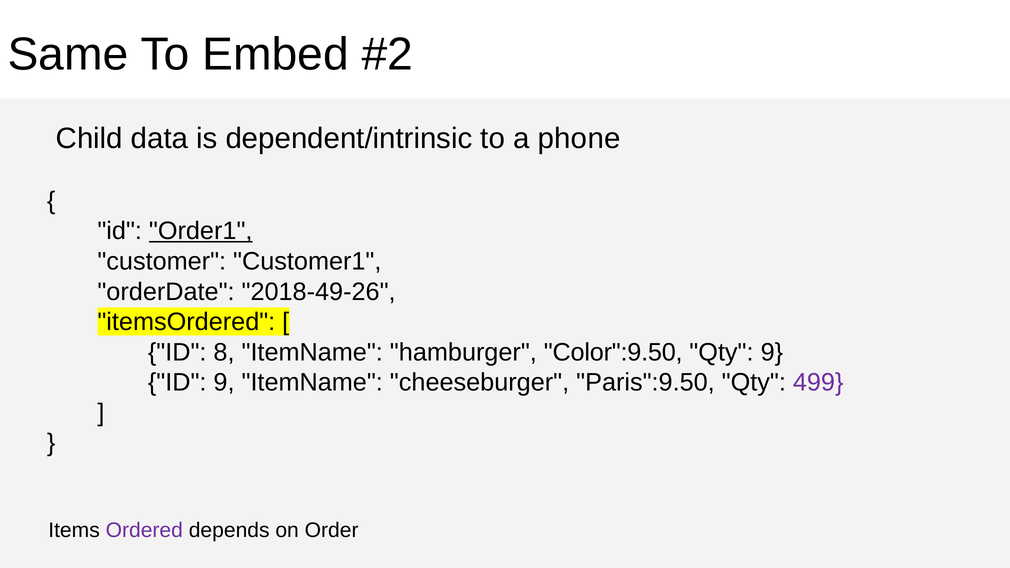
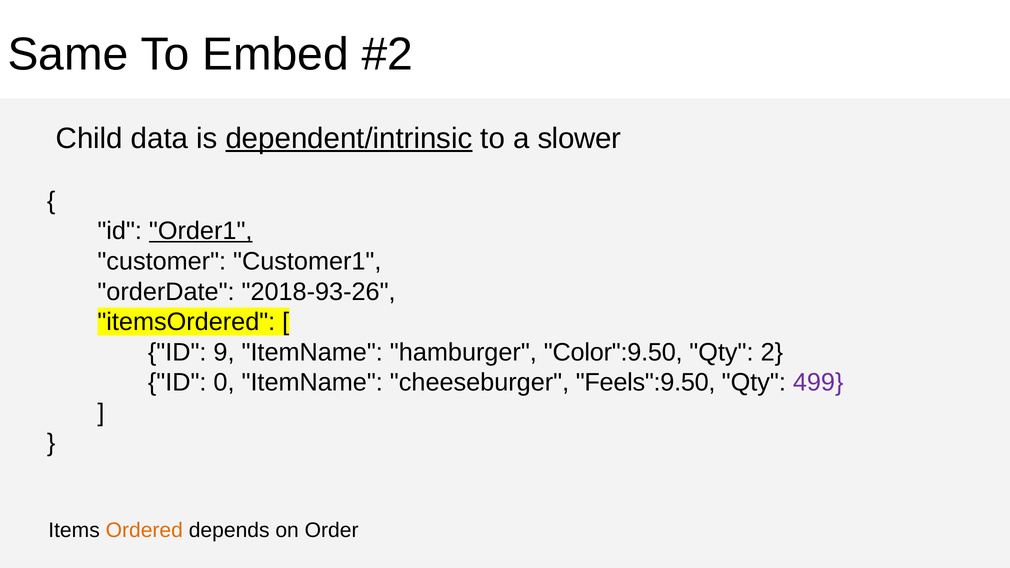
dependent/intrinsic underline: none -> present
phone: phone -> slower
2018-49-26: 2018-49-26 -> 2018-93-26
8: 8 -> 9
Qty 9: 9 -> 2
ID 9: 9 -> 0
Paris":9.50: Paris":9.50 -> Feels":9.50
Ordered colour: purple -> orange
